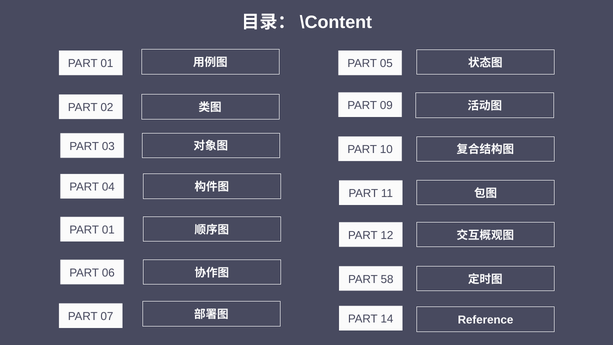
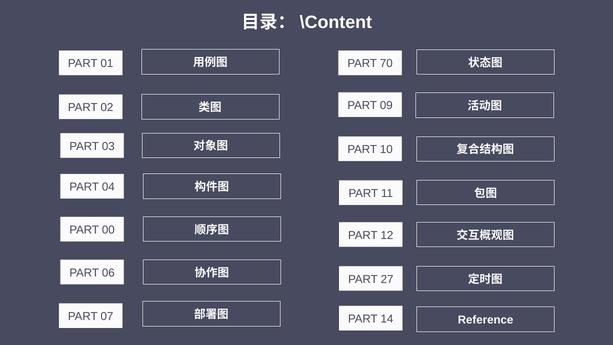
05: 05 -> 70
01 at (108, 230): 01 -> 00
58: 58 -> 27
